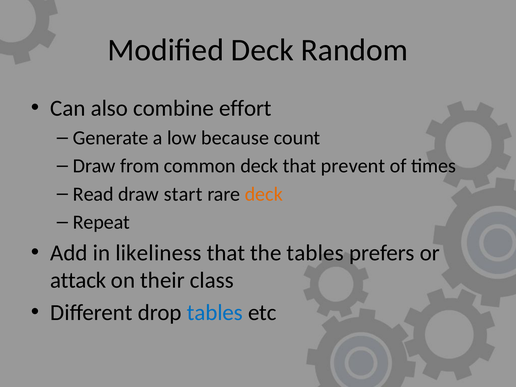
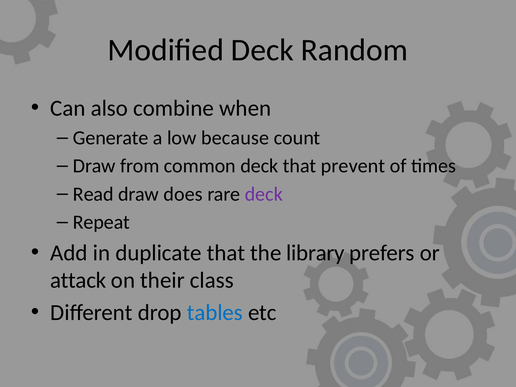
effort: effort -> when
start: start -> does
deck at (264, 194) colour: orange -> purple
likeliness: likeliness -> duplicate
the tables: tables -> library
